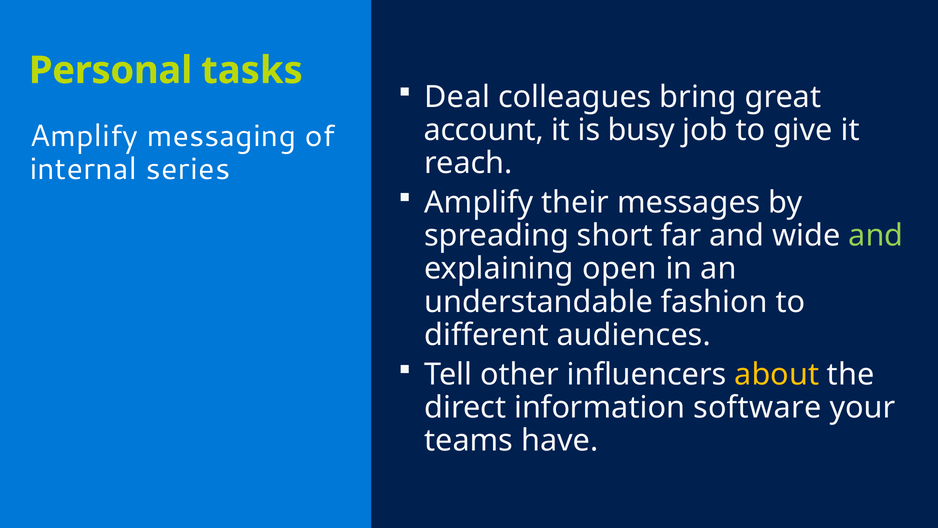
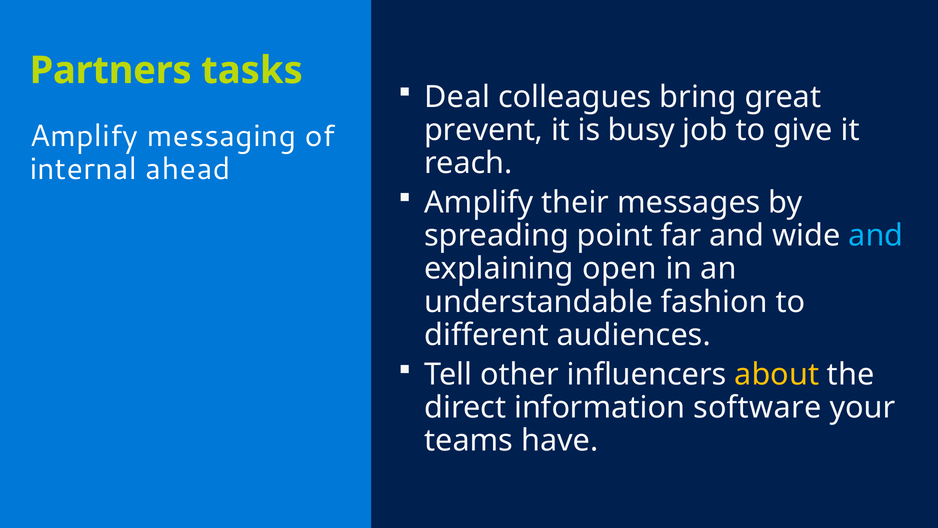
Personal: Personal -> Partners
account: account -> prevent
series: series -> ahead
short: short -> point
and at (876, 235) colour: light green -> light blue
